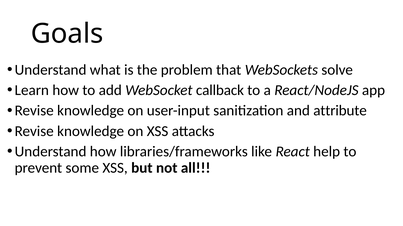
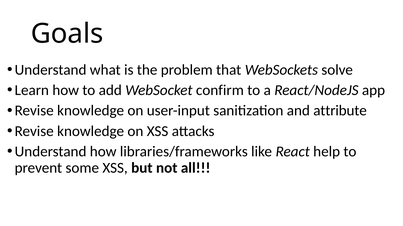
callback: callback -> confirm
